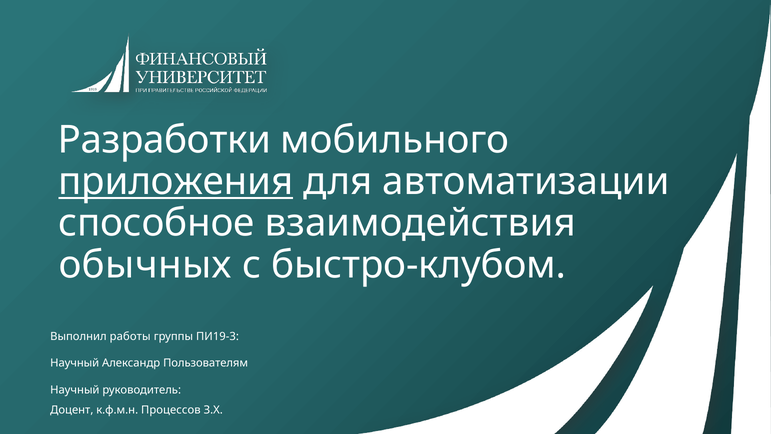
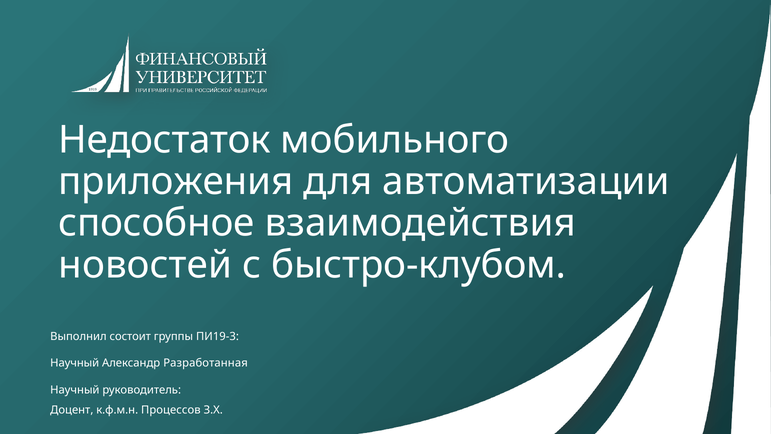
Разработки: Разработки -> Недостаток
приложения underline: present -> none
обычных: обычных -> новостей
работы: работы -> состоит
Пользователям: Пользователям -> Разработанная
